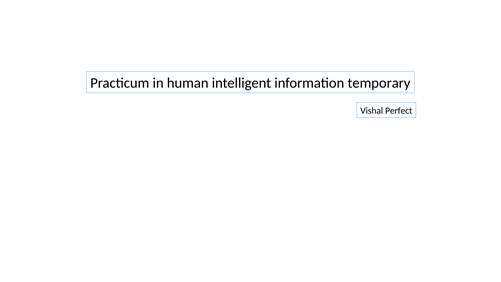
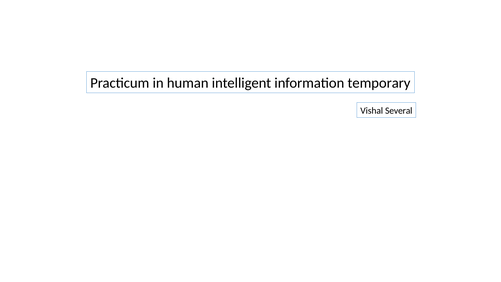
Perfect: Perfect -> Several
